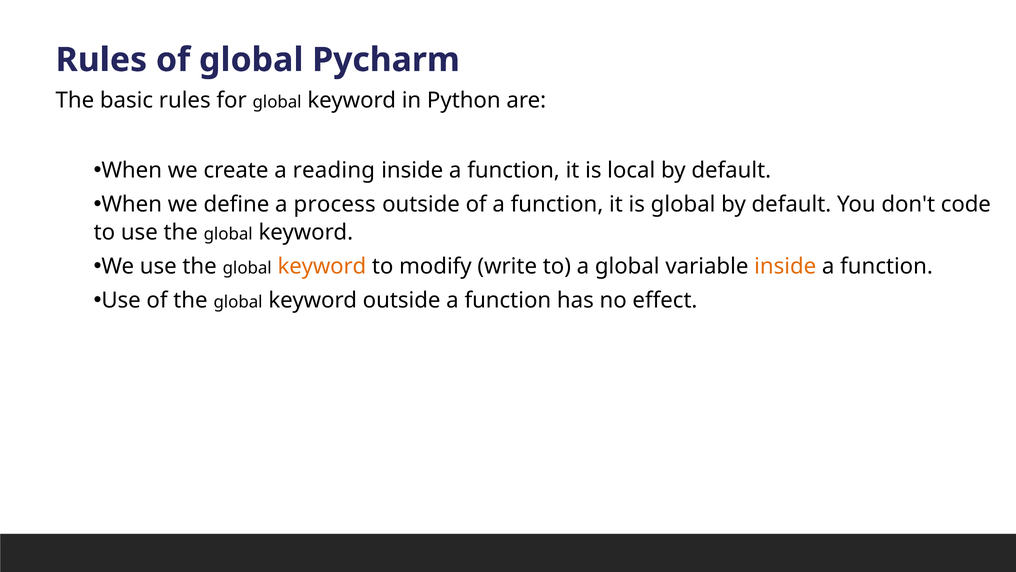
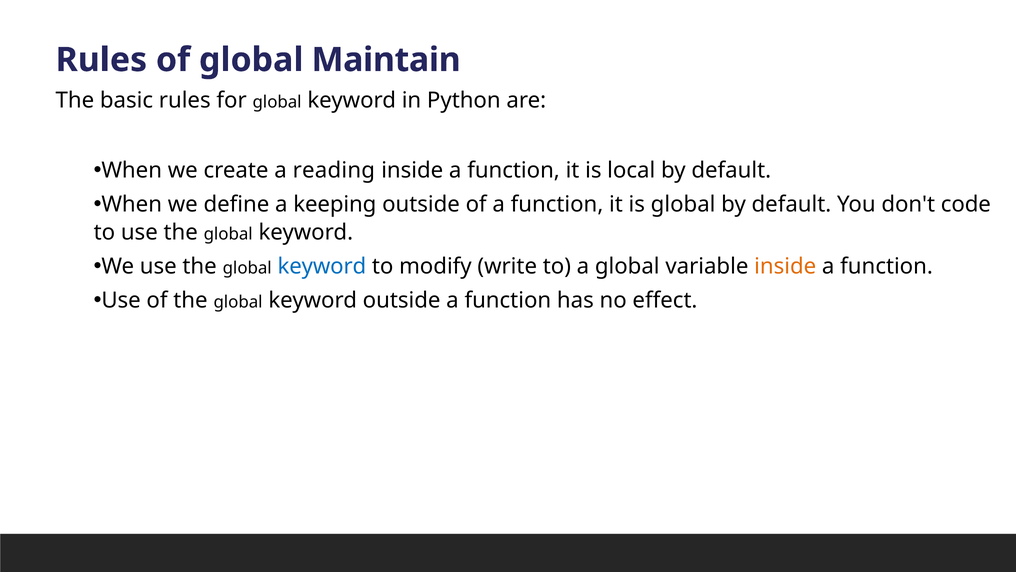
Pycharm: Pycharm -> Maintain
process: process -> keeping
keyword at (322, 266) colour: orange -> blue
